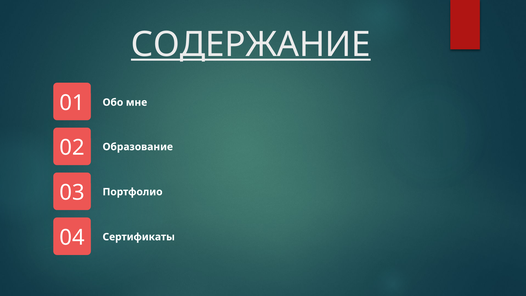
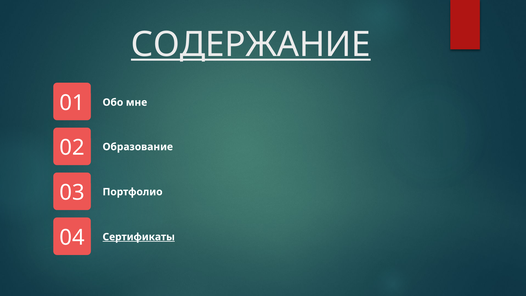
Сертификаты underline: none -> present
